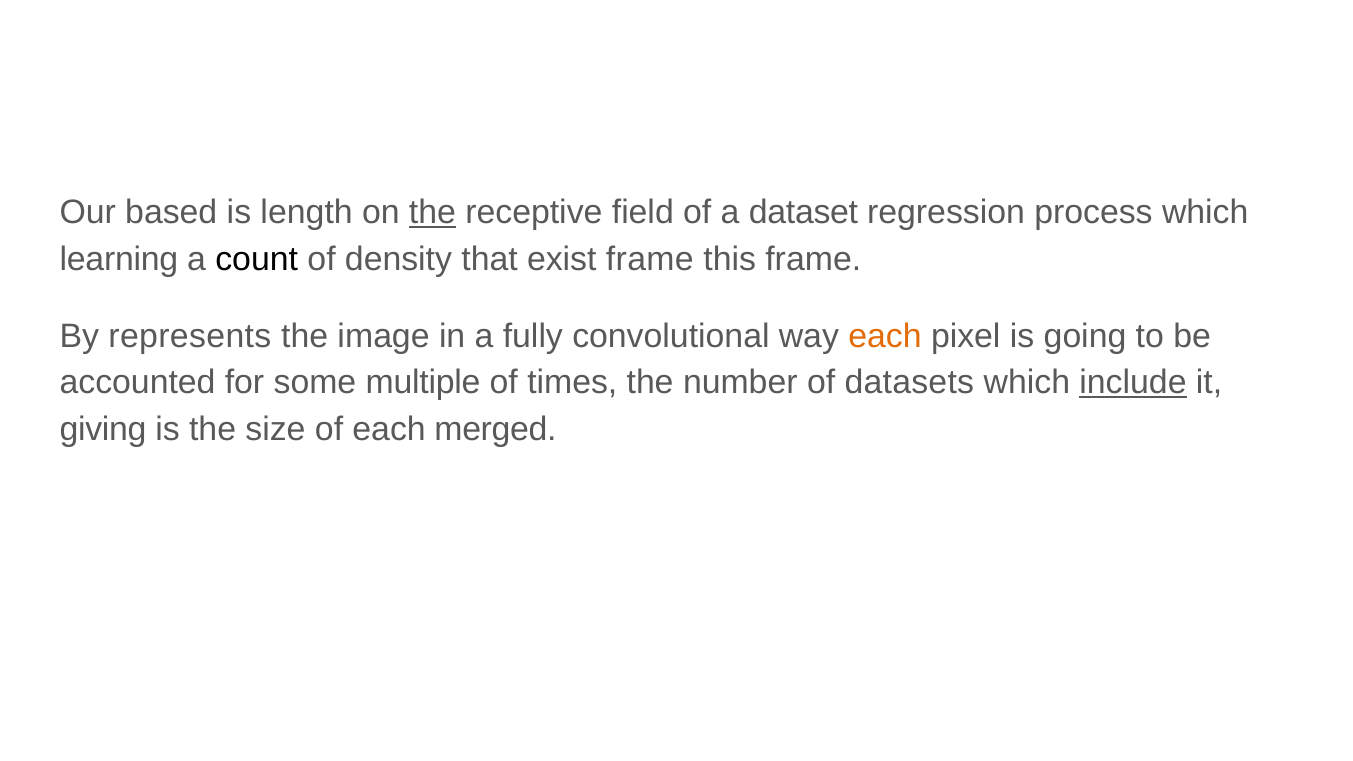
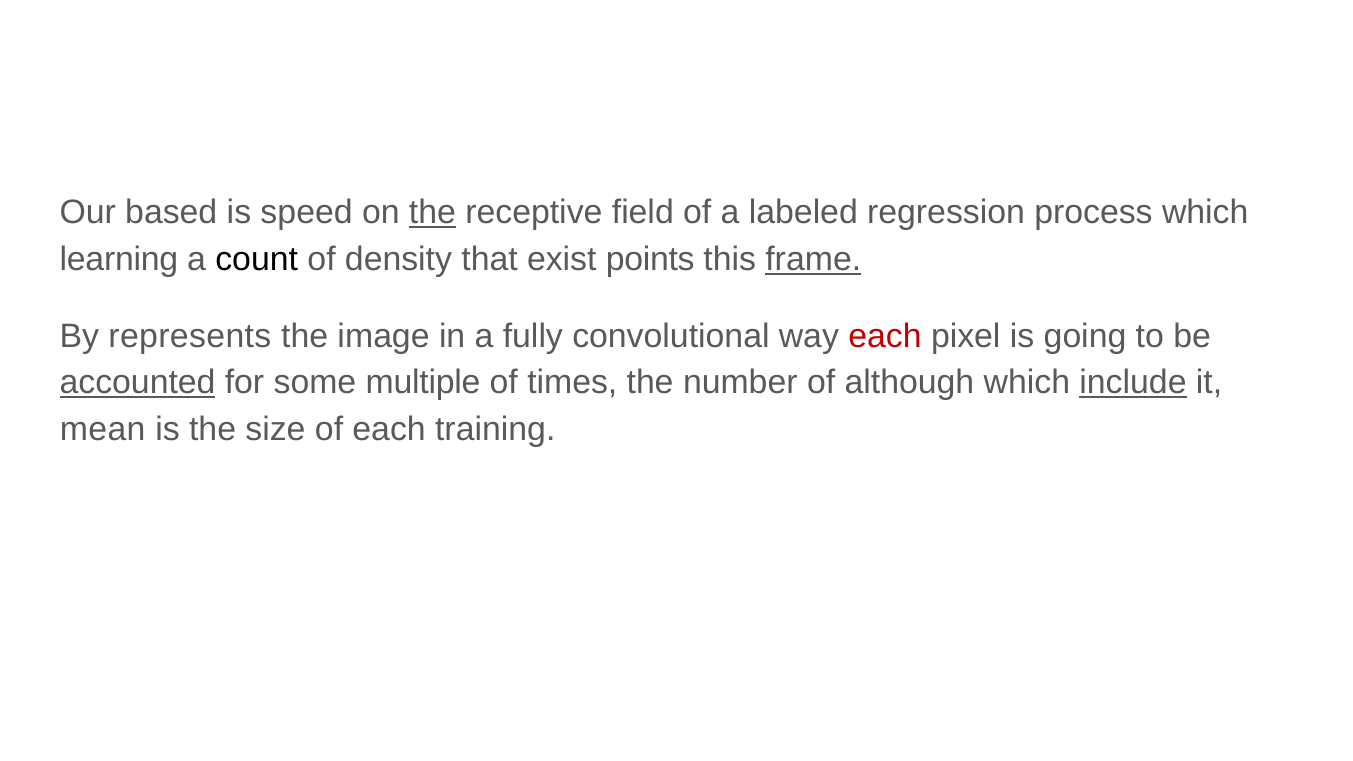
length: length -> speed
dataset: dataset -> labeled
exist frame: frame -> points
frame at (813, 259) underline: none -> present
each at (885, 336) colour: orange -> red
accounted underline: none -> present
datasets: datasets -> although
giving: giving -> mean
merged: merged -> training
